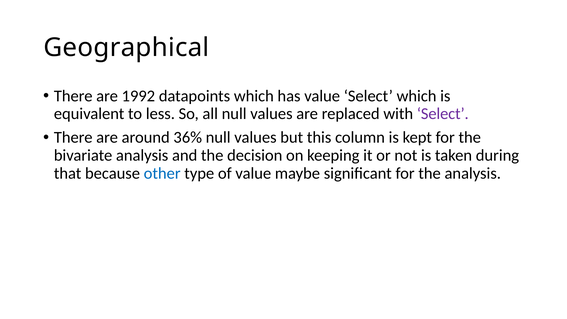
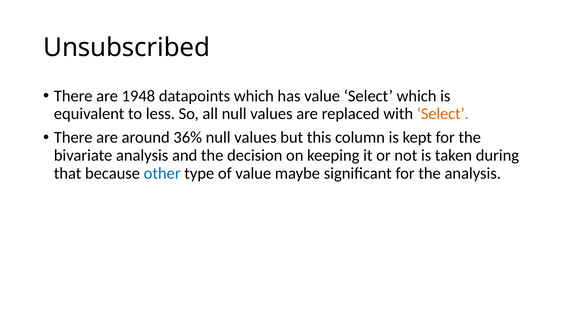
Geographical: Geographical -> Unsubscribed
1992: 1992 -> 1948
Select at (443, 114) colour: purple -> orange
